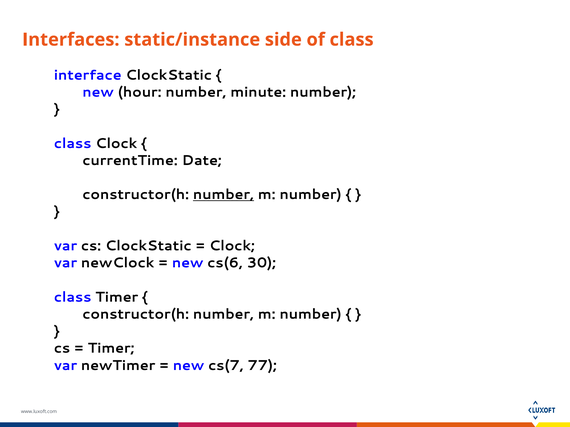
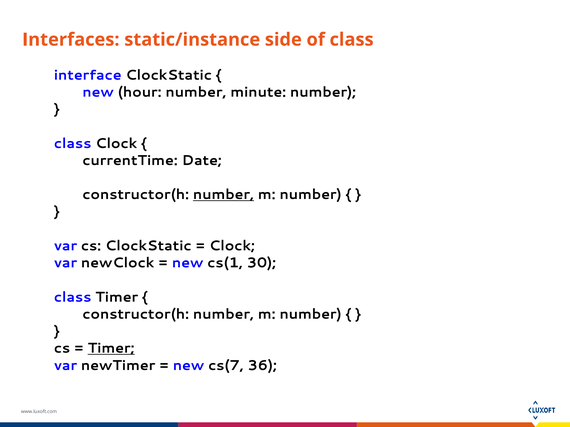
cs(6: cs(6 -> cs(1
Timer at (111, 349) underline: none -> present
77: 77 -> 36
